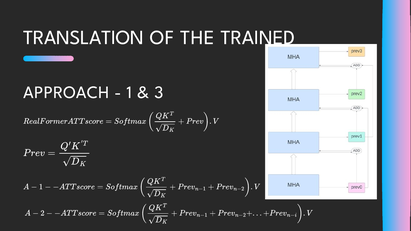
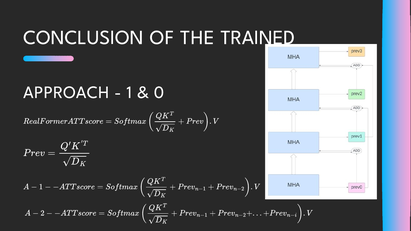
TRANSLATION: TRANSLATION -> CONCLUSION
3: 3 -> 0
